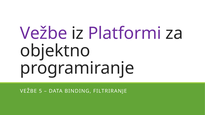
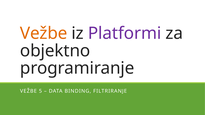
Vežbe at (44, 33) colour: purple -> orange
